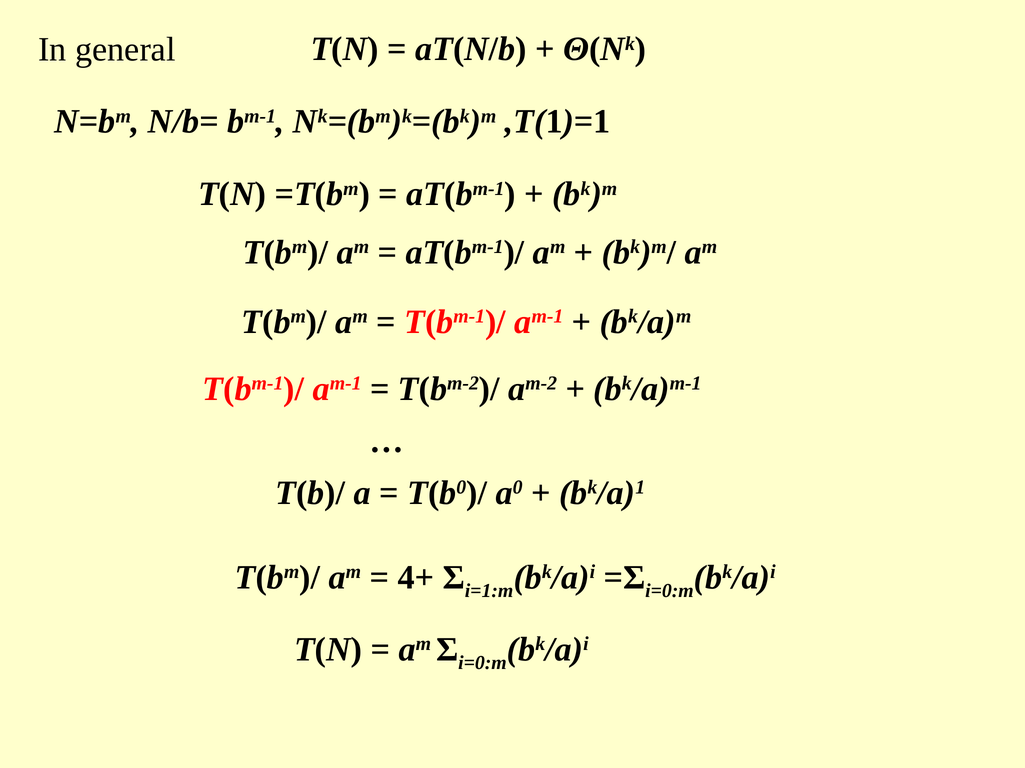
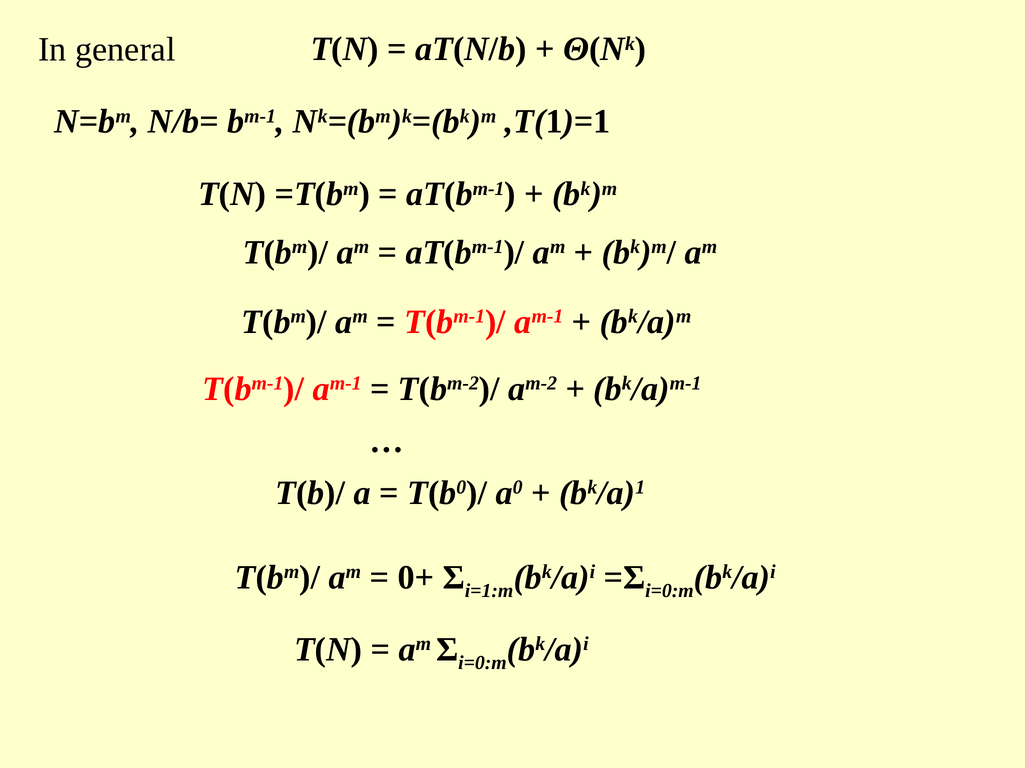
4+: 4+ -> 0+
